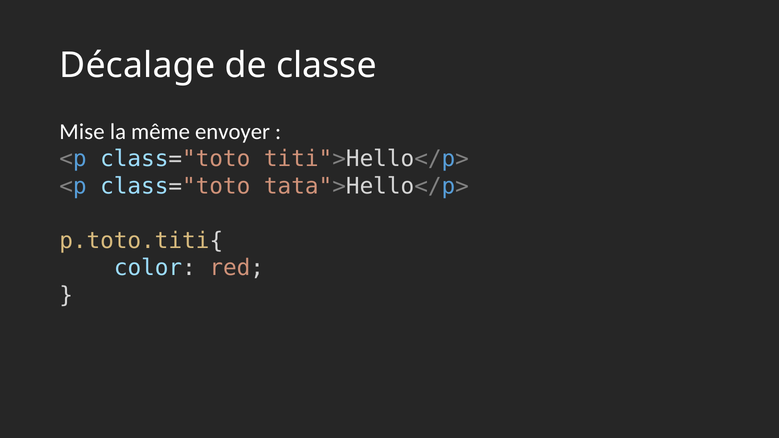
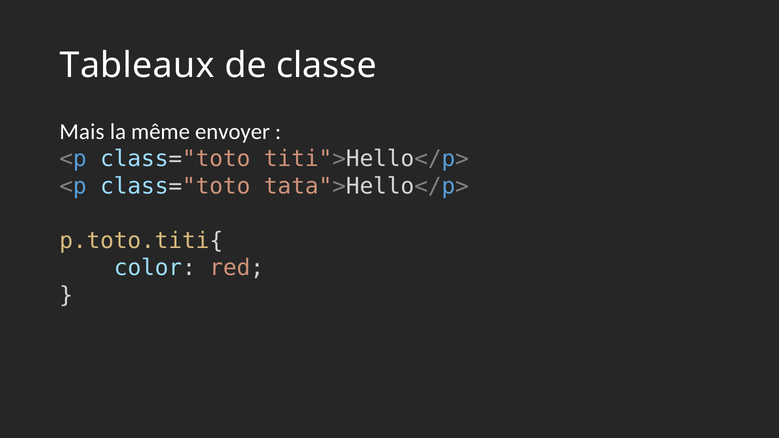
Décalage: Décalage -> Tableaux
Mise: Mise -> Mais
